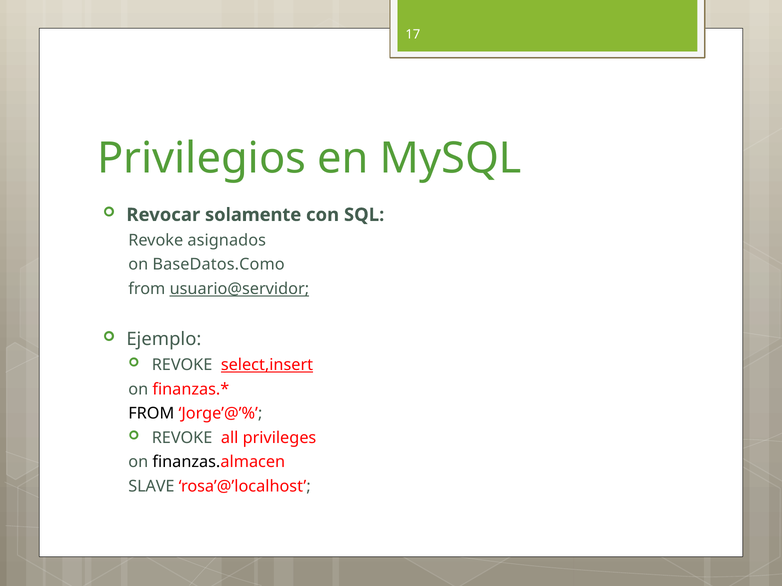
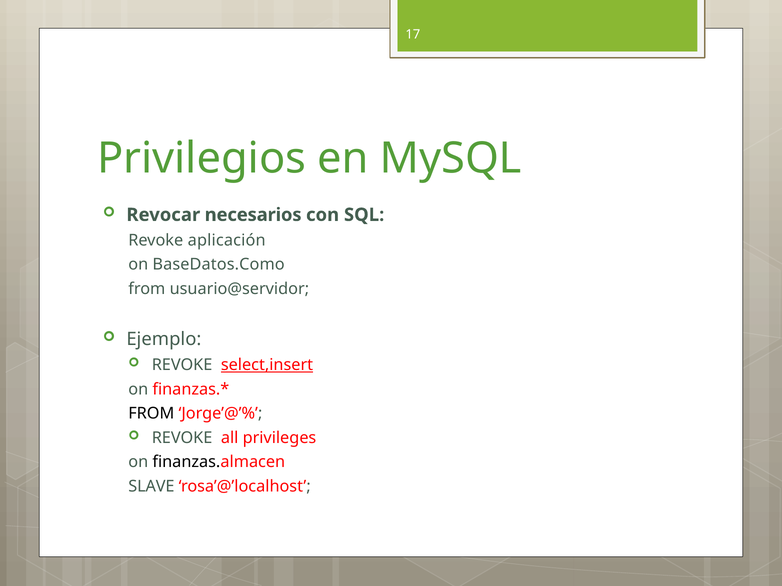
solamente: solamente -> necesarios
asignados: asignados -> aplicación
usuario@servidor underline: present -> none
